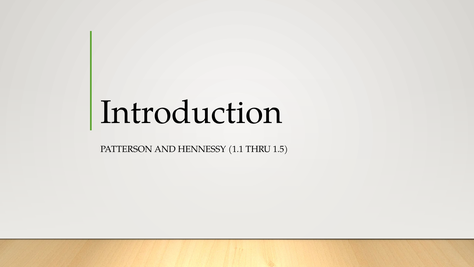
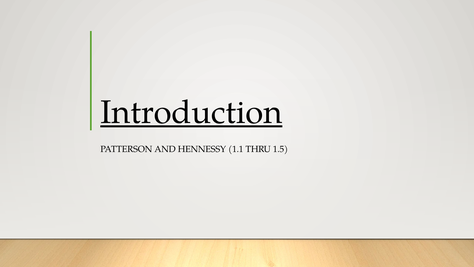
Introduction underline: none -> present
